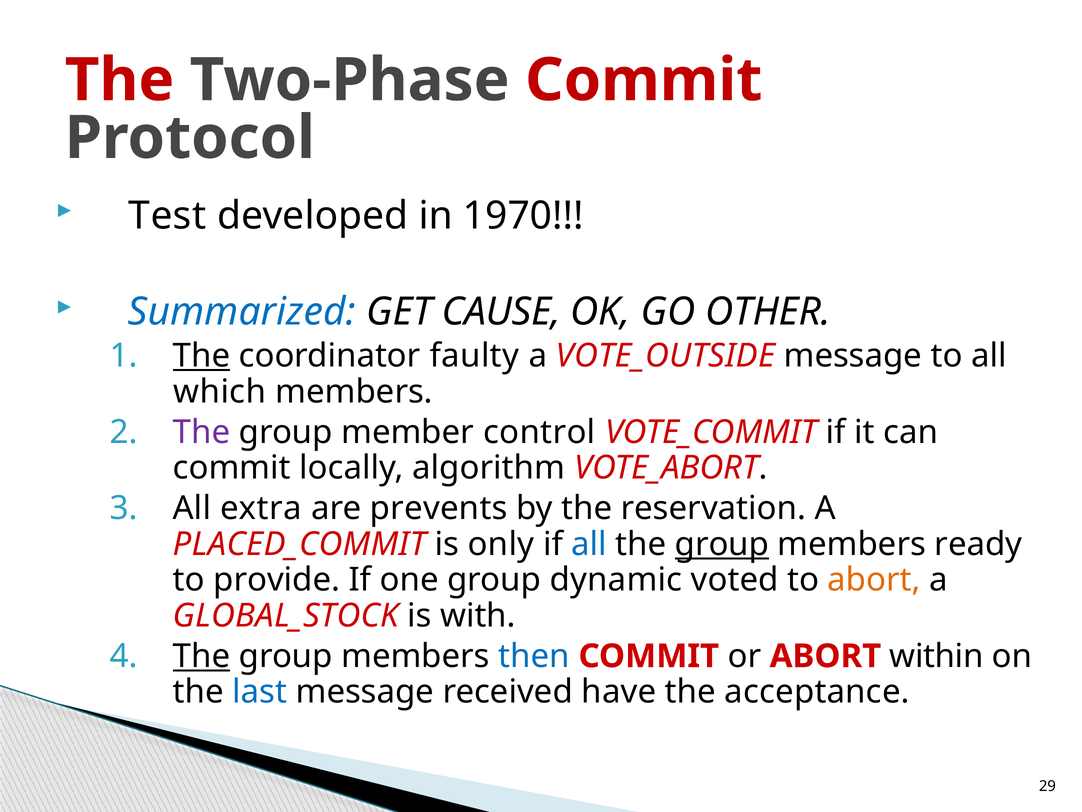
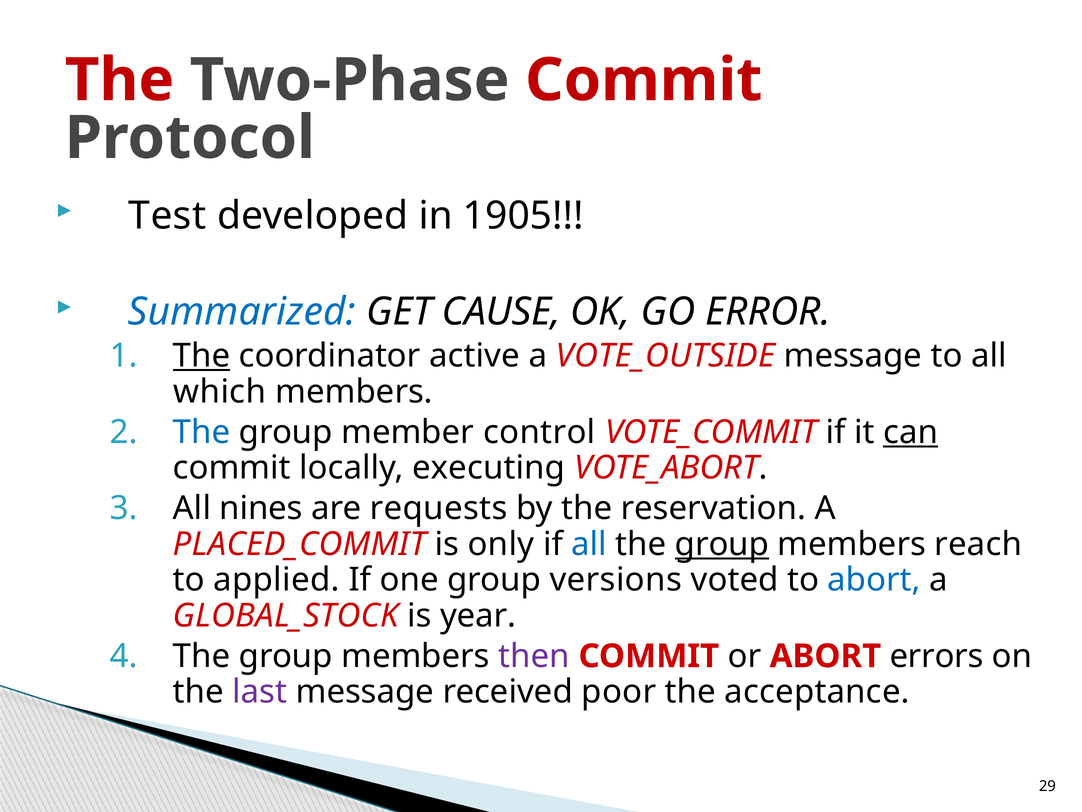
1970: 1970 -> 1905
OTHER: OTHER -> ERROR
faulty: faulty -> active
The at (202, 432) colour: purple -> blue
can underline: none -> present
algorithm: algorithm -> executing
extra: extra -> nines
prevents: prevents -> requests
ready: ready -> reach
provide: provide -> applied
dynamic: dynamic -> versions
abort at (874, 580) colour: orange -> blue
with: with -> year
The at (202, 656) underline: present -> none
then colour: blue -> purple
within: within -> errors
last colour: blue -> purple
have: have -> poor
